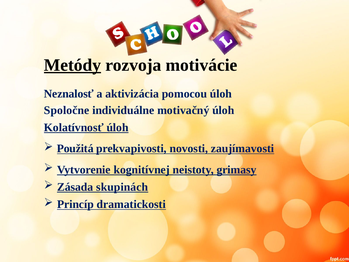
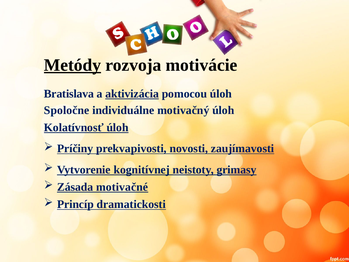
Neznalosť: Neznalosť -> Bratislava
aktivizácia underline: none -> present
Použitá: Použitá -> Príčiny
skupinách: skupinách -> motivačné
